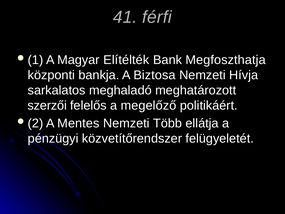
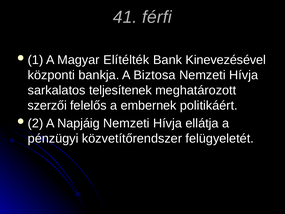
Megfoszthatja: Megfoszthatja -> Kinevezésével
meghaladó: meghaladó -> teljesítenek
megelőző: megelőző -> embernek
Mentes: Mentes -> Napjáig
Több at (168, 123): Több -> Hívja
